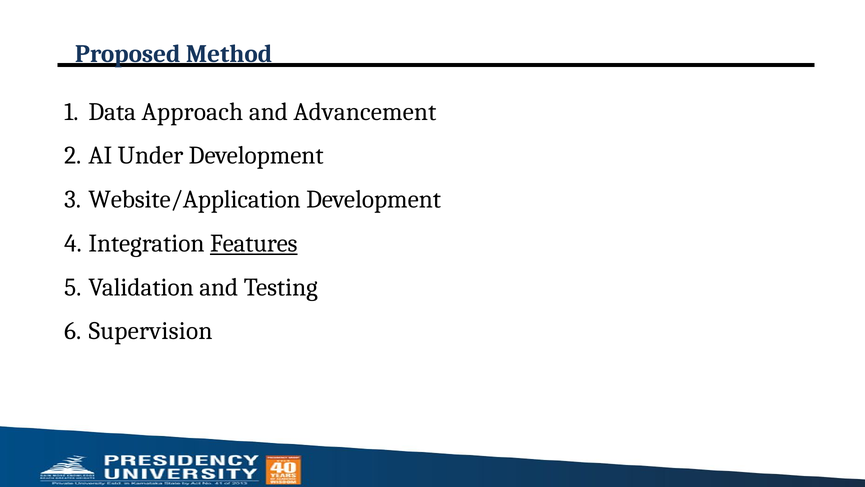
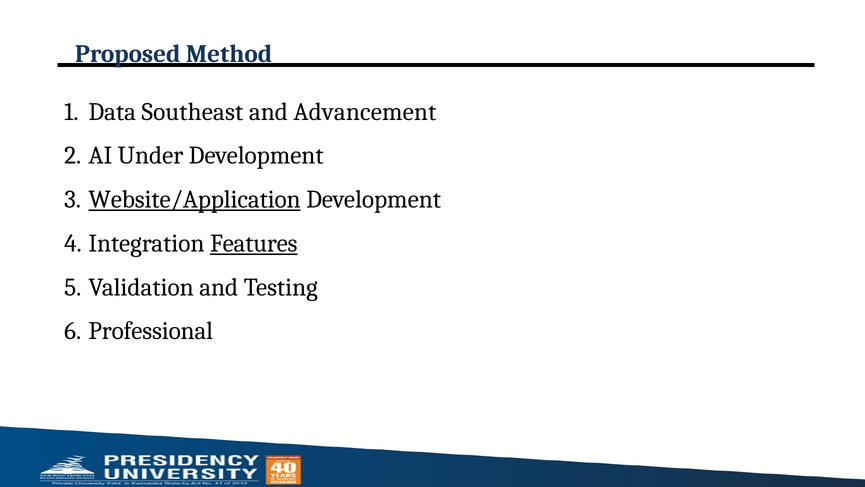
Approach: Approach -> Southeast
Website/Application underline: none -> present
Supervision: Supervision -> Professional
